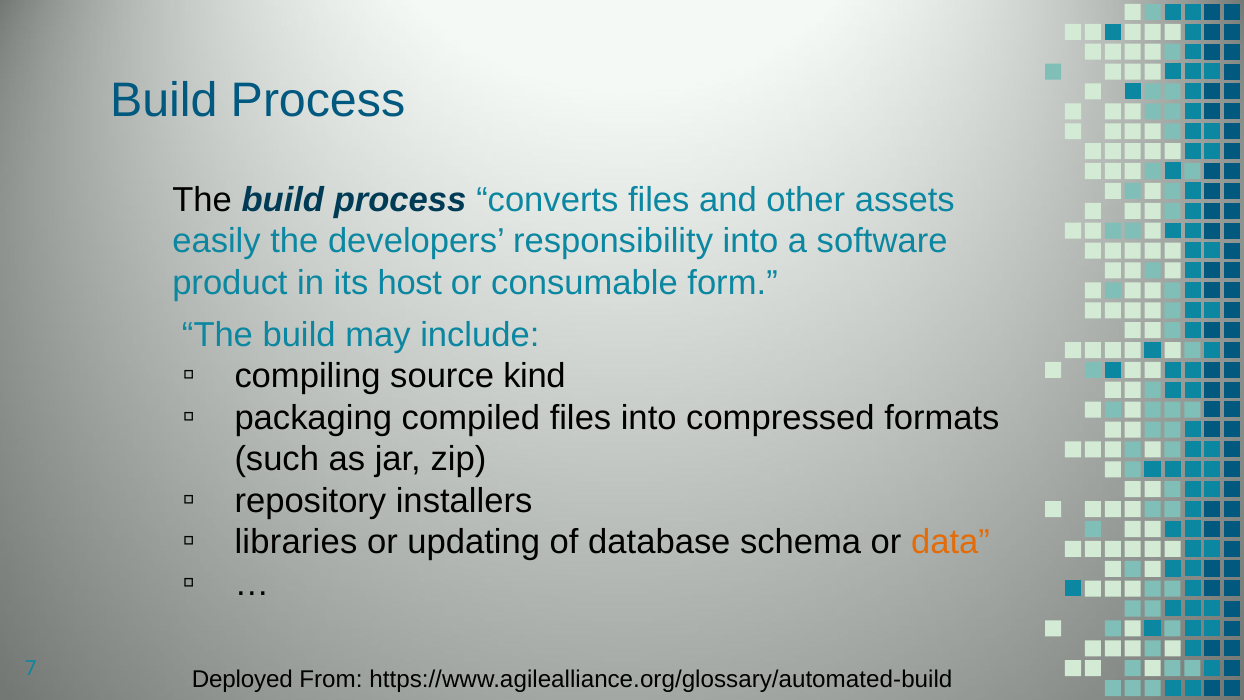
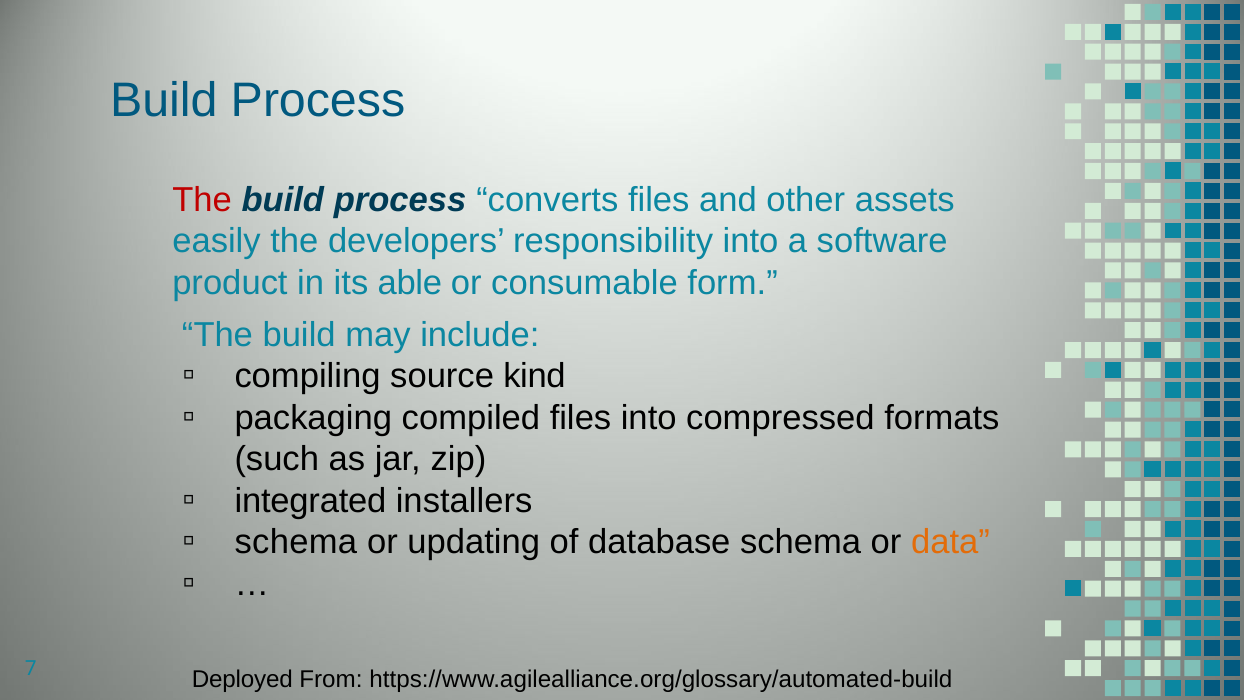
The at (202, 200) colour: black -> red
host: host -> able
repository: repository -> integrated
libraries at (296, 542): libraries -> schema
